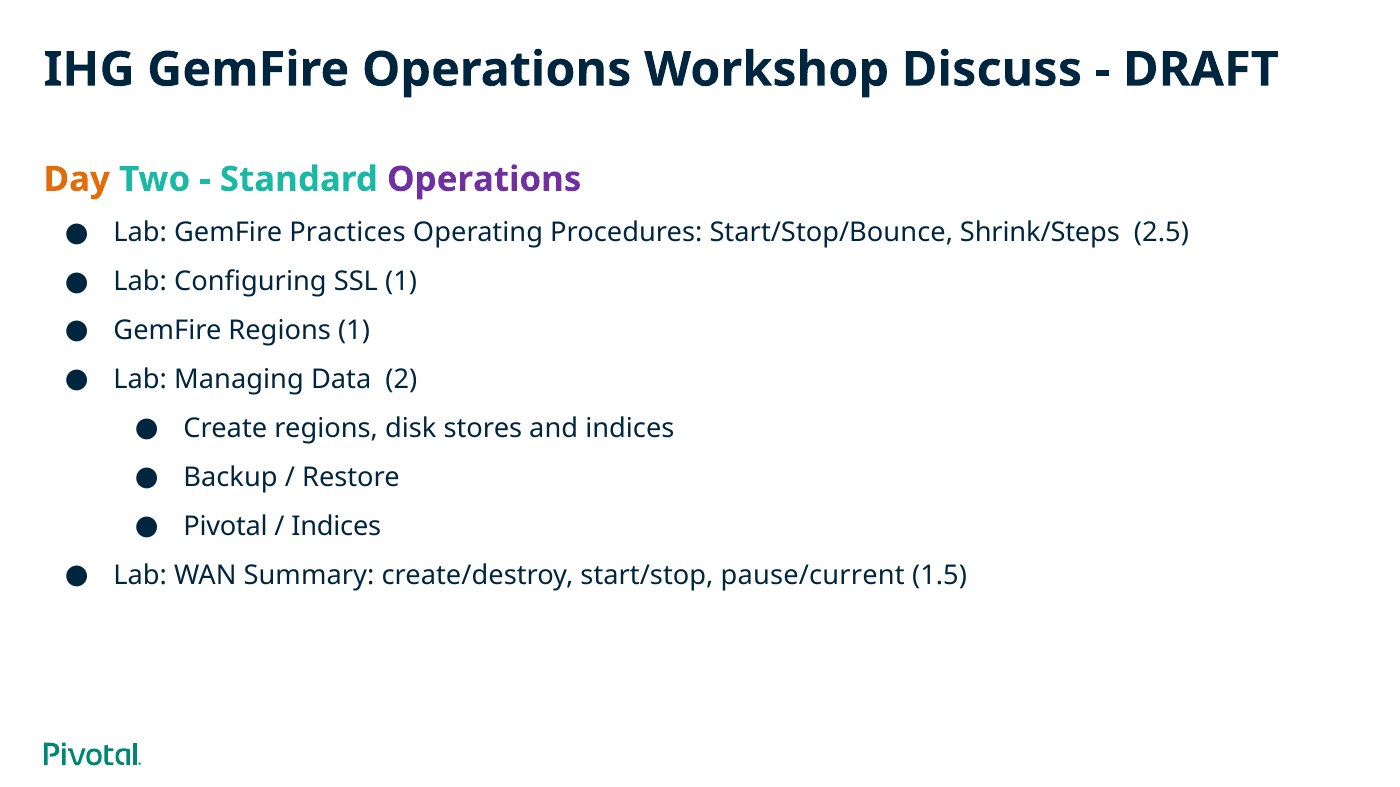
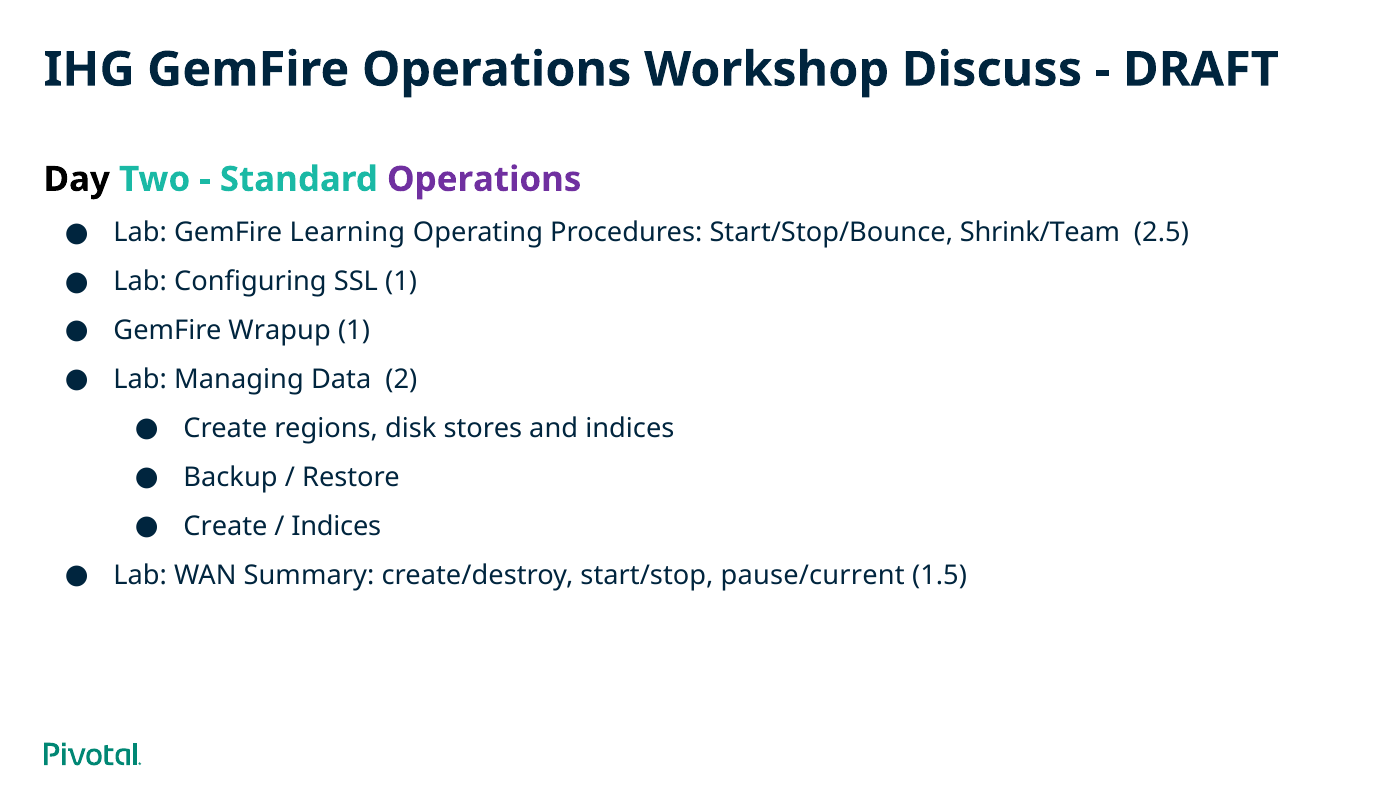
Day colour: orange -> black
Practices: Practices -> Learning
Shrink/Steps: Shrink/Steps -> Shrink/Team
GemFire Regions: Regions -> Wrapup
Pivotal at (226, 527): Pivotal -> Create
